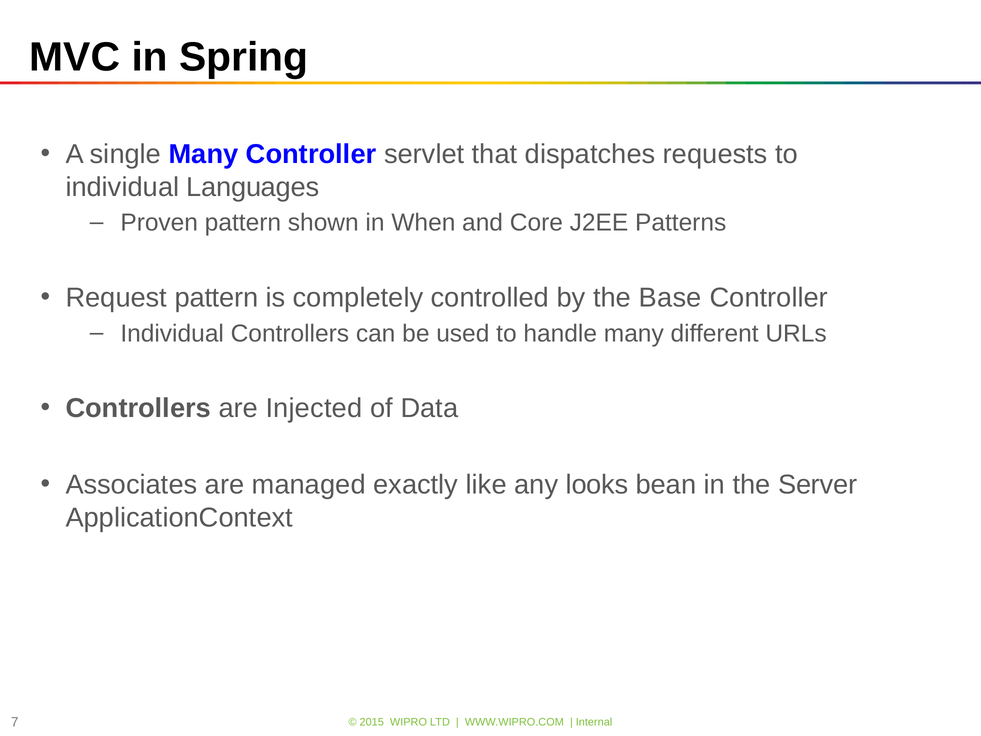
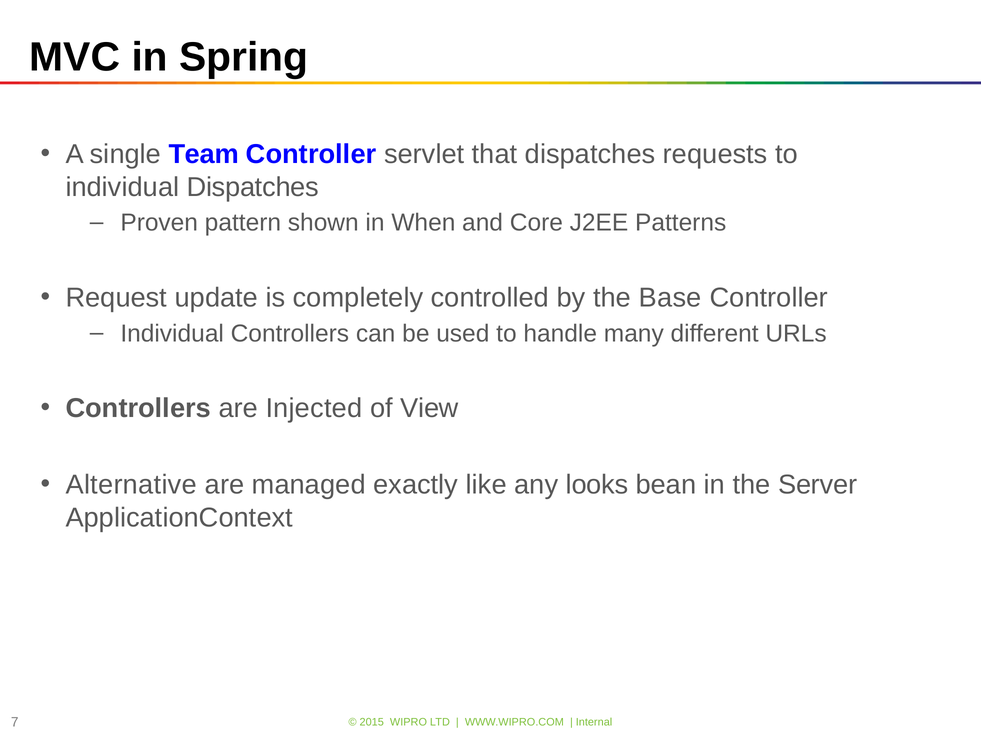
single Many: Many -> Team
individual Languages: Languages -> Dispatches
Request pattern: pattern -> update
Data: Data -> View
Associates: Associates -> Alternative
